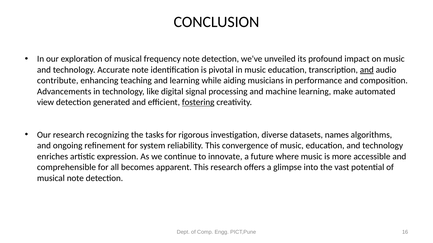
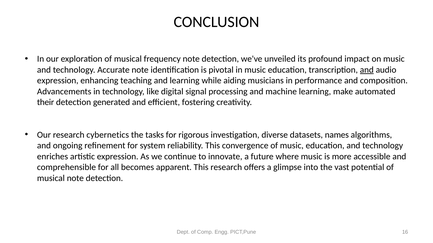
contribute at (58, 81): contribute -> expression
view: view -> their
fostering underline: present -> none
recognizing: recognizing -> cybernetics
